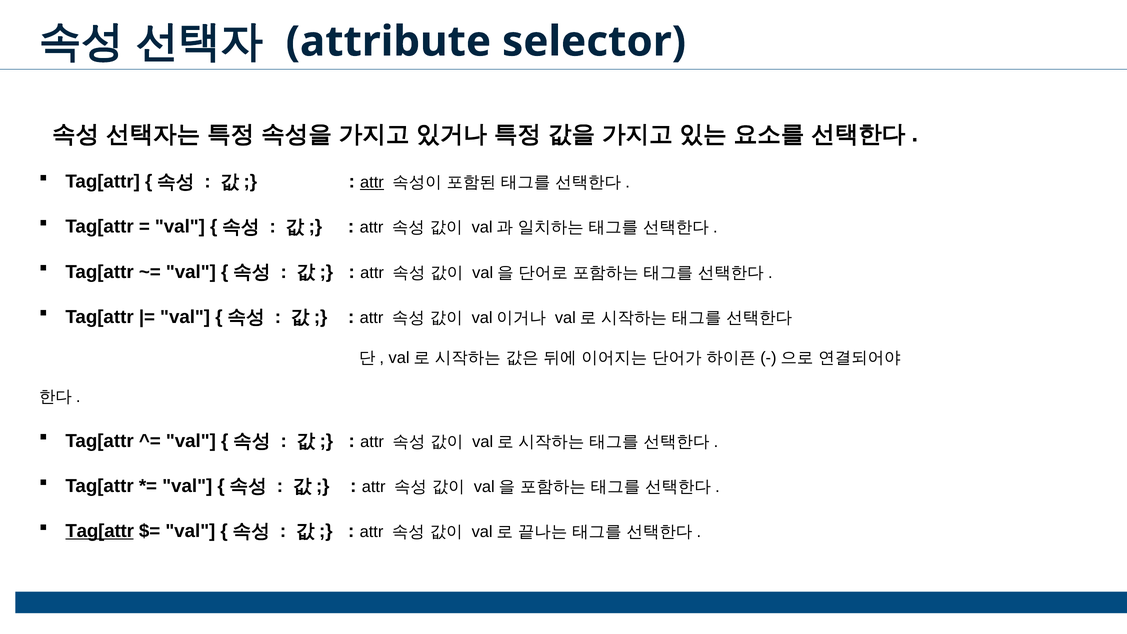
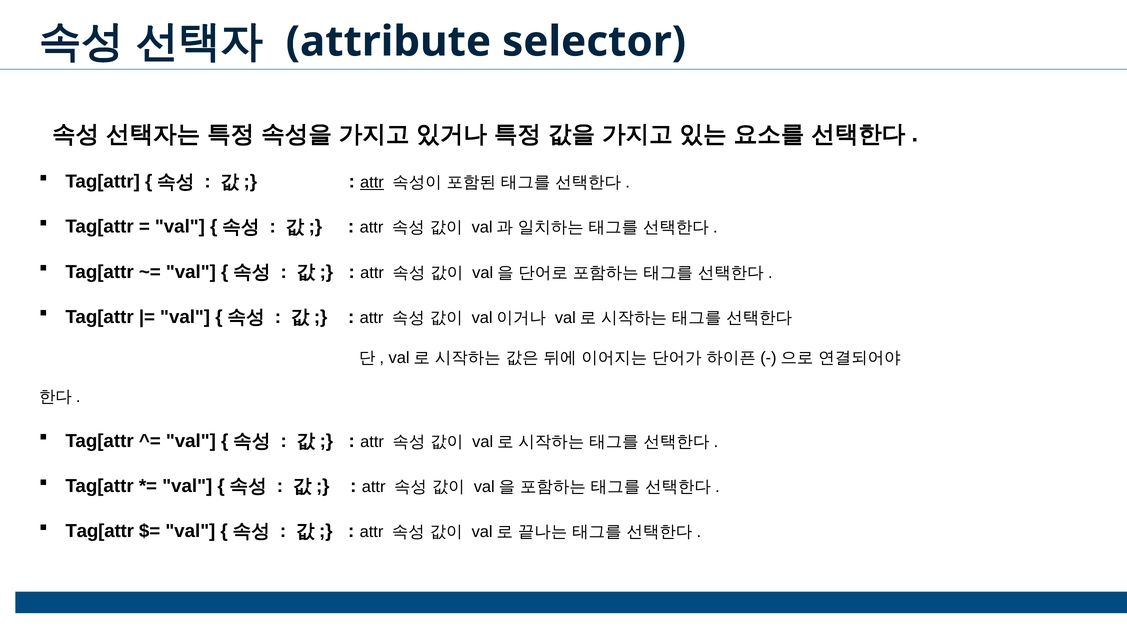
Tag[attr at (100, 531) underline: present -> none
